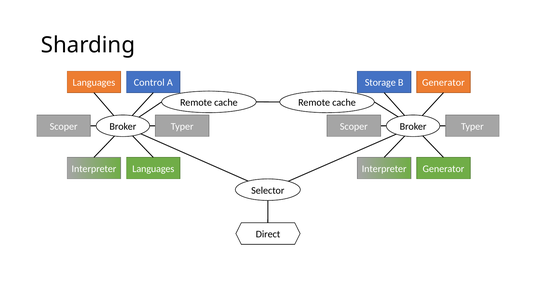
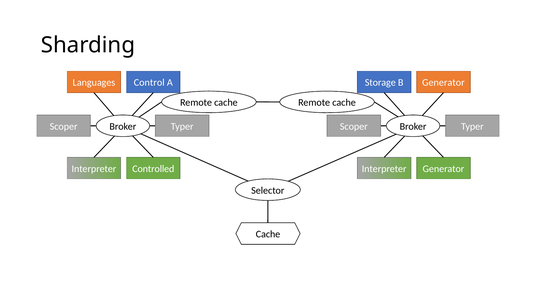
Languages at (153, 169): Languages -> Controlled
Direct at (268, 234): Direct -> Cache
